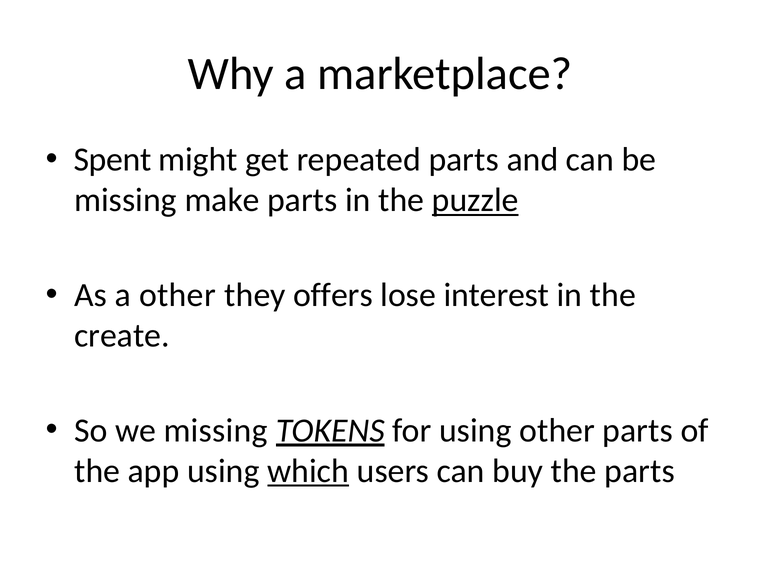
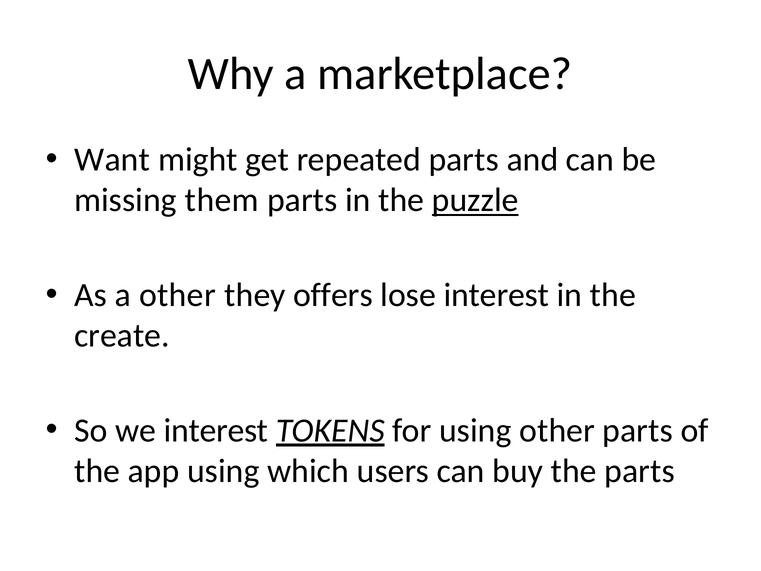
Spent: Spent -> Want
make: make -> them
we missing: missing -> interest
which underline: present -> none
